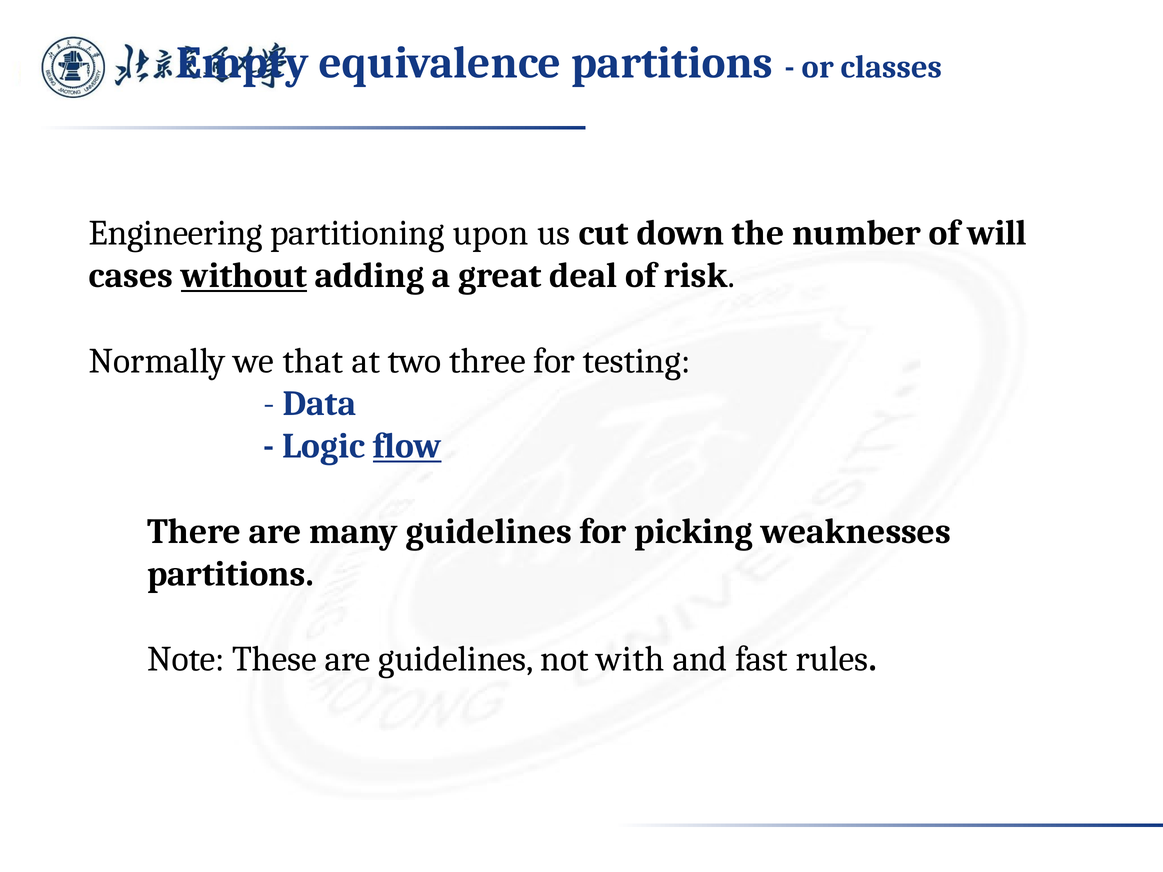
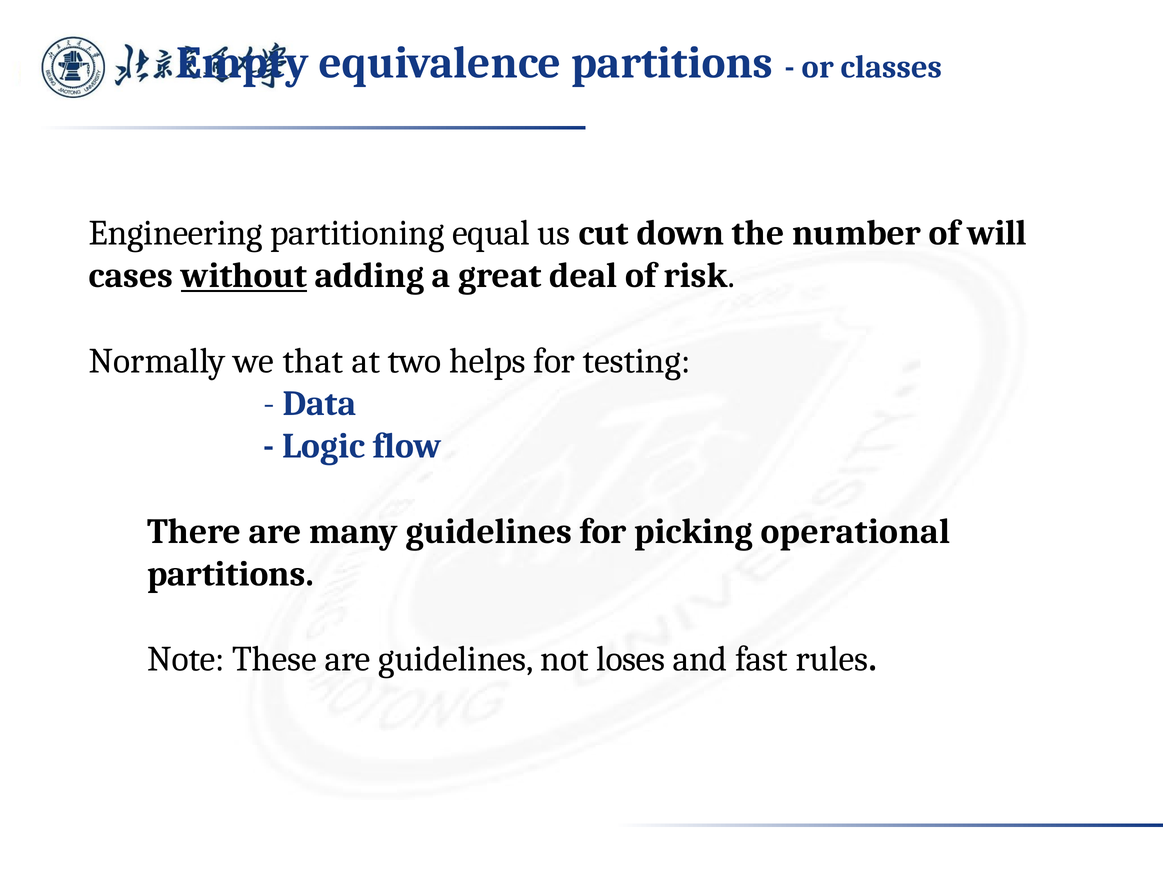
upon: upon -> equal
three: three -> helps
flow underline: present -> none
weaknesses: weaknesses -> operational
with: with -> loses
